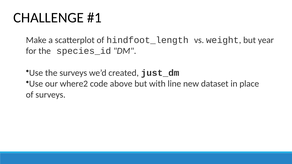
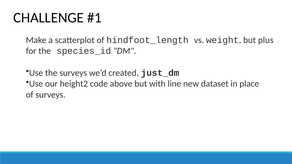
year: year -> plus
where2: where2 -> height2
